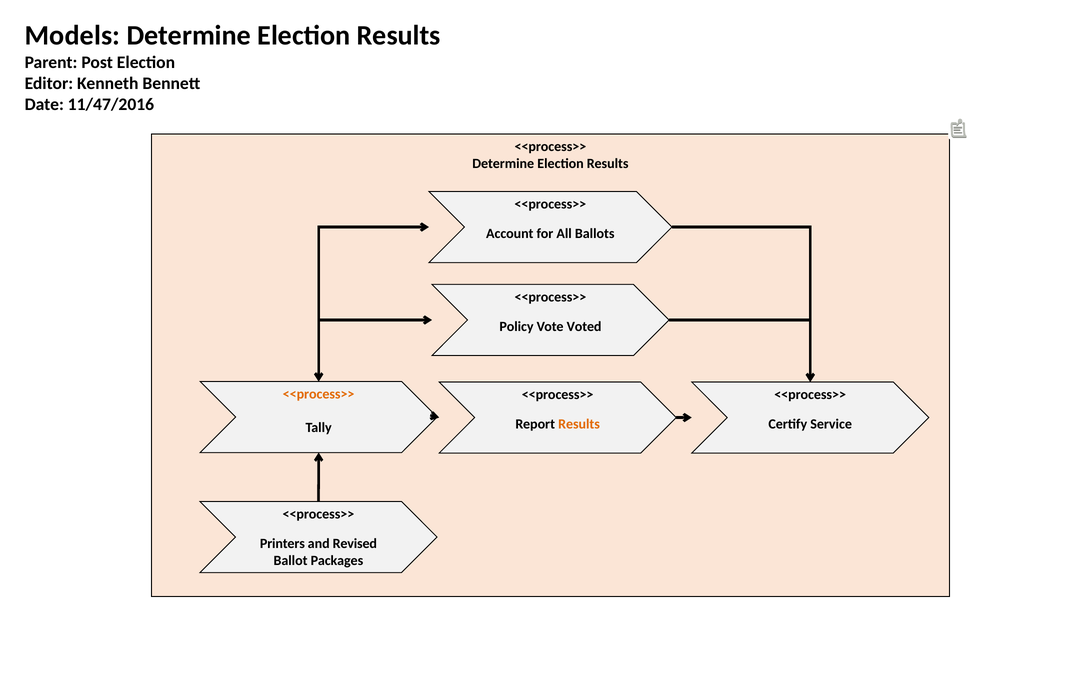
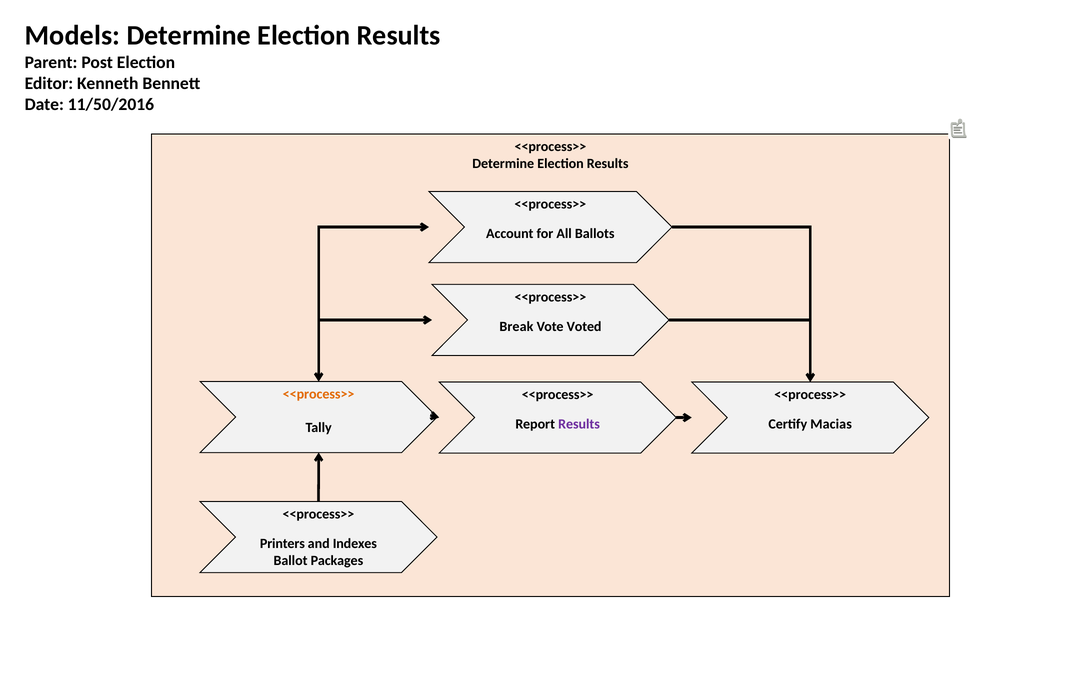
11/47/2016: 11/47/2016 -> 11/50/2016
Policy: Policy -> Break
Results at (579, 424) colour: orange -> purple
Service: Service -> Macias
Revised: Revised -> Indexes
